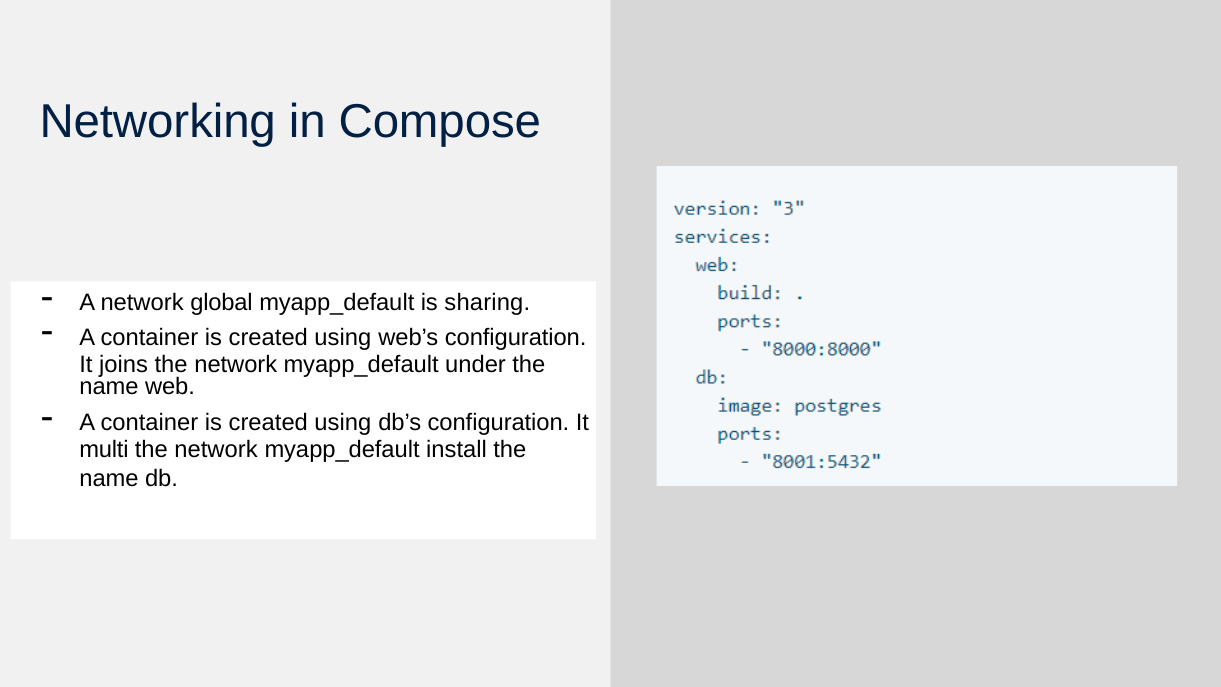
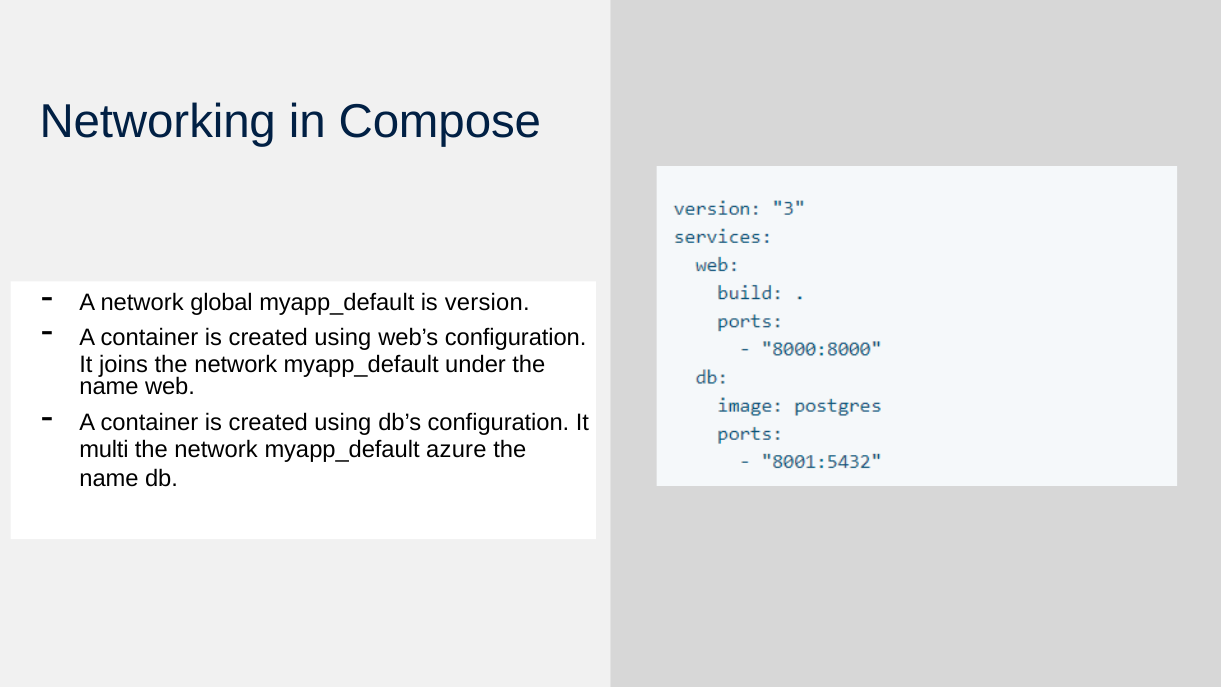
sharing: sharing -> version
install: install -> azure
